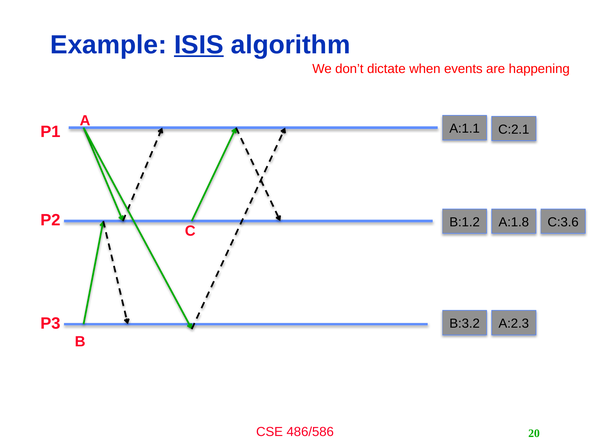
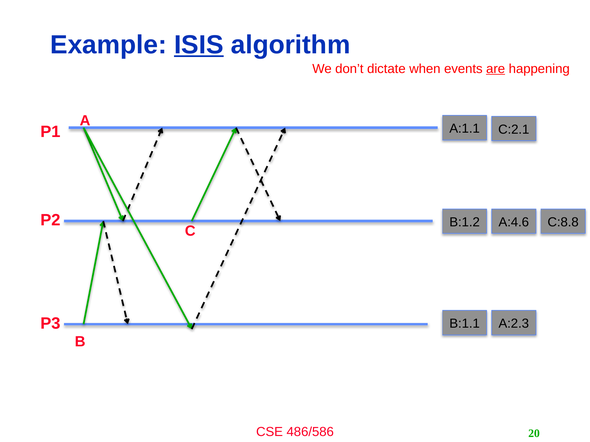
are underline: none -> present
A:1.8: A:1.8 -> A:4.6
C:3.6: C:3.6 -> C:8.8
B:3.2: B:3.2 -> B:1.1
